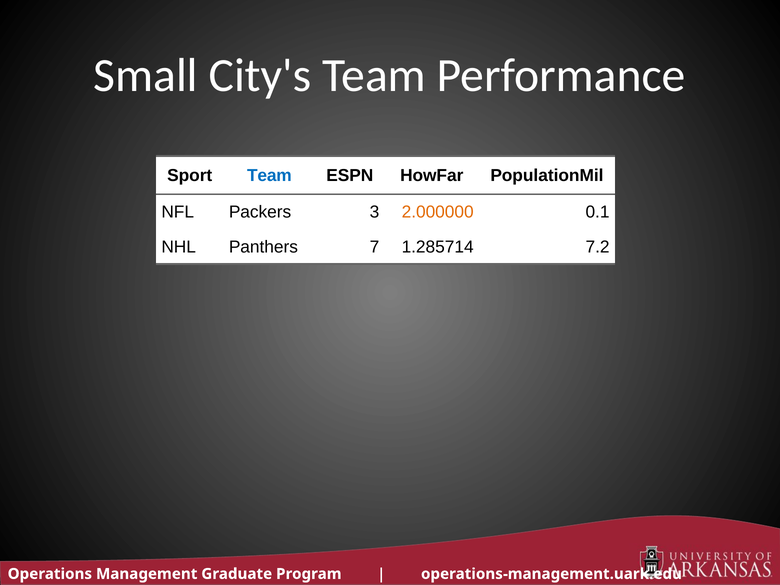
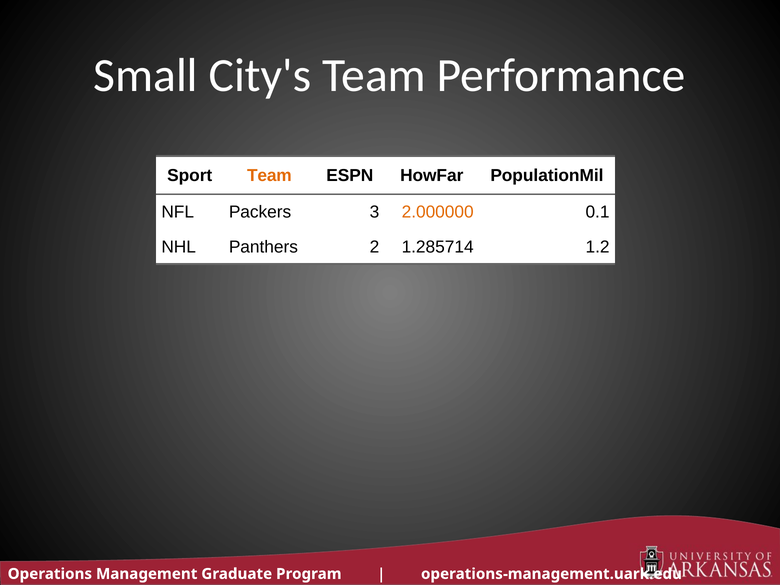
Team at (269, 175) colour: blue -> orange
7: 7 -> 2
7.2: 7.2 -> 1.2
